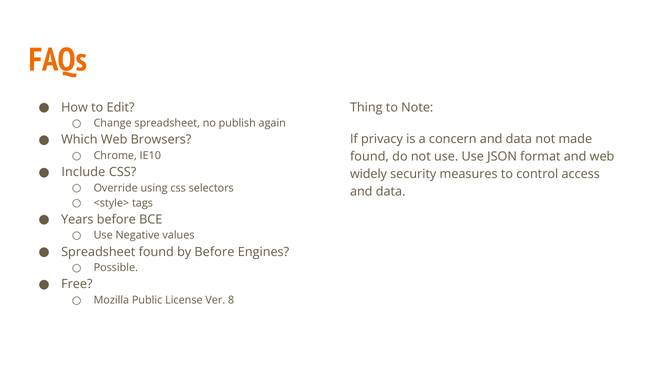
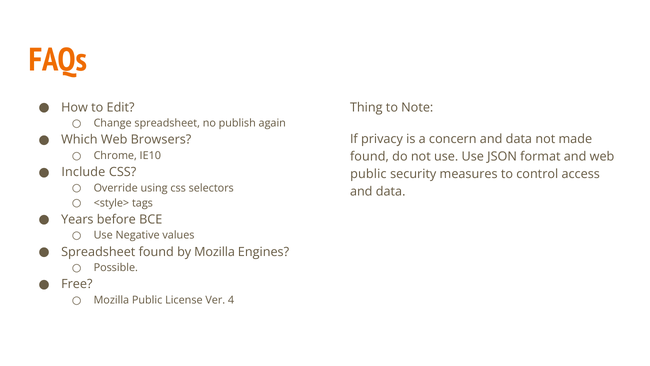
widely at (368, 174): widely -> public
by Before: Before -> Mozilla
8: 8 -> 4
